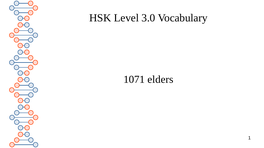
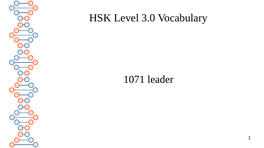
elders: elders -> leader
